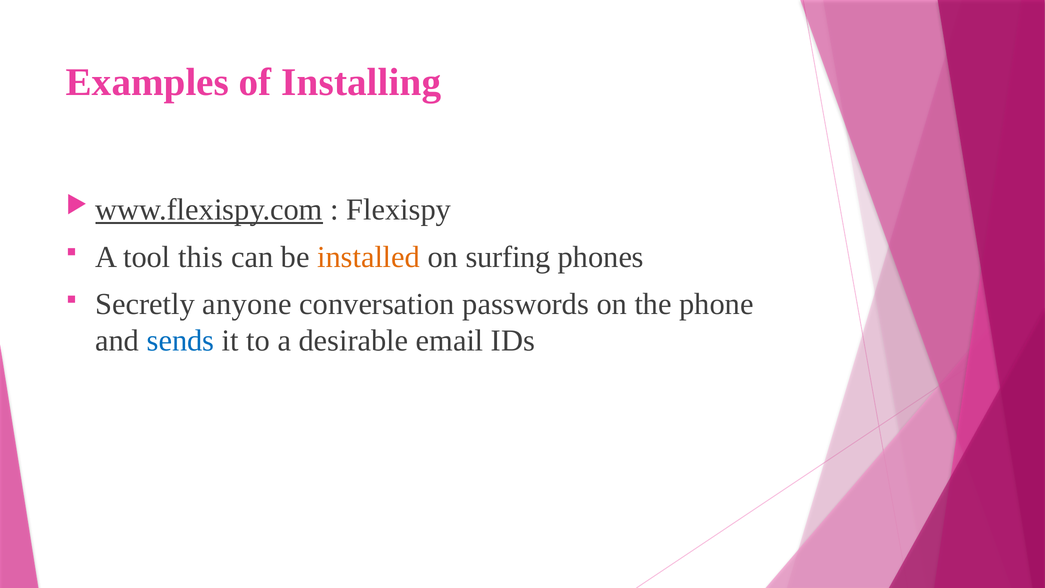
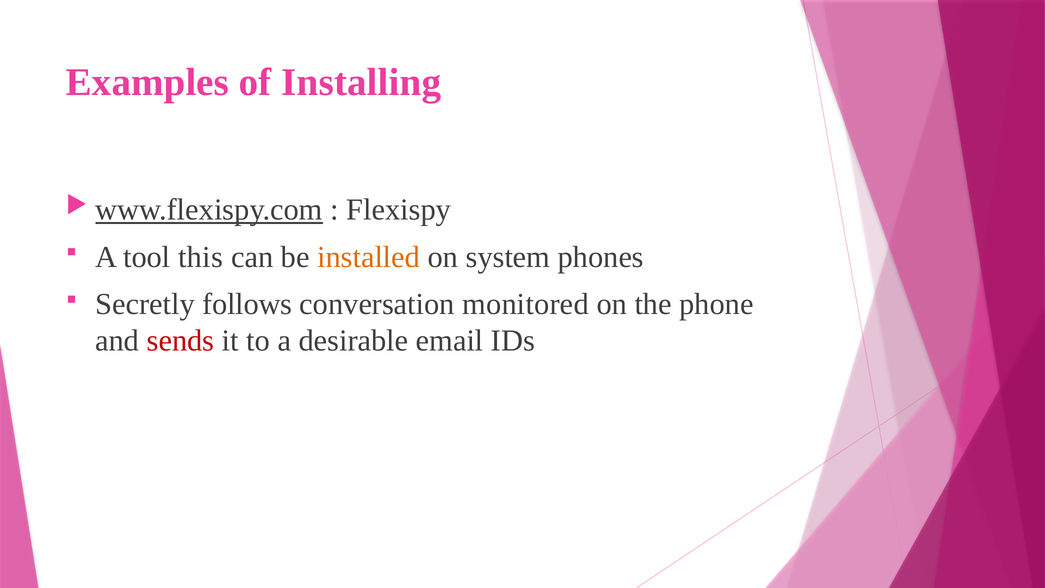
surfing: surfing -> system
anyone: anyone -> follows
passwords: passwords -> monitored
sends colour: blue -> red
